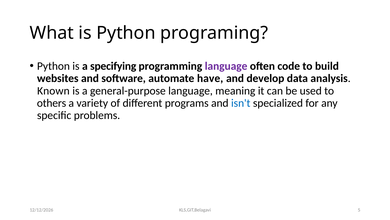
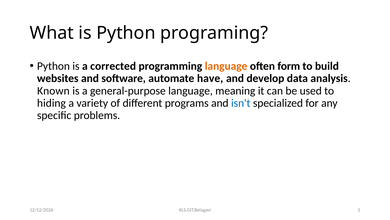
specifying: specifying -> corrected
language at (226, 66) colour: purple -> orange
code: code -> form
others: others -> hiding
